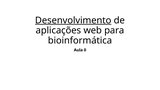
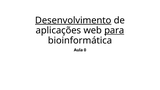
para underline: none -> present
